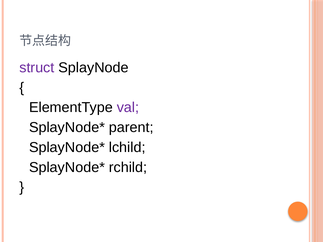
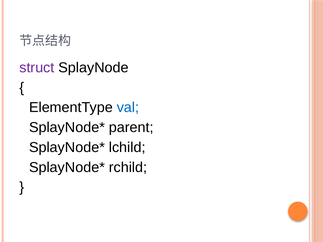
val colour: purple -> blue
